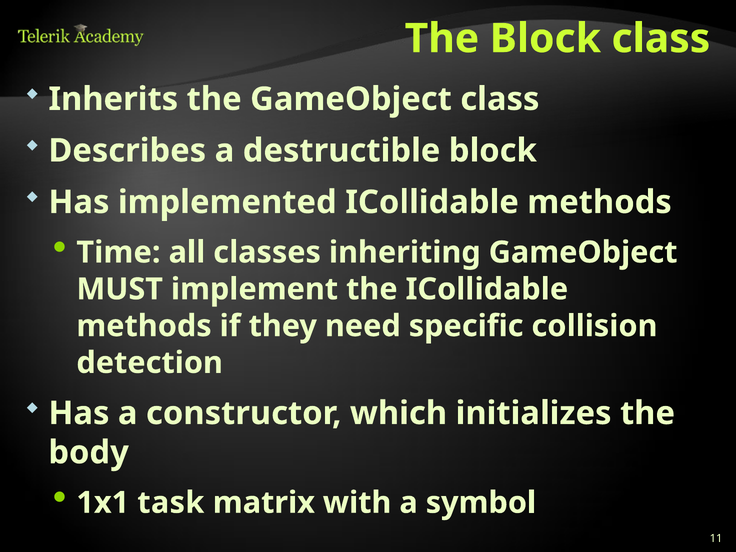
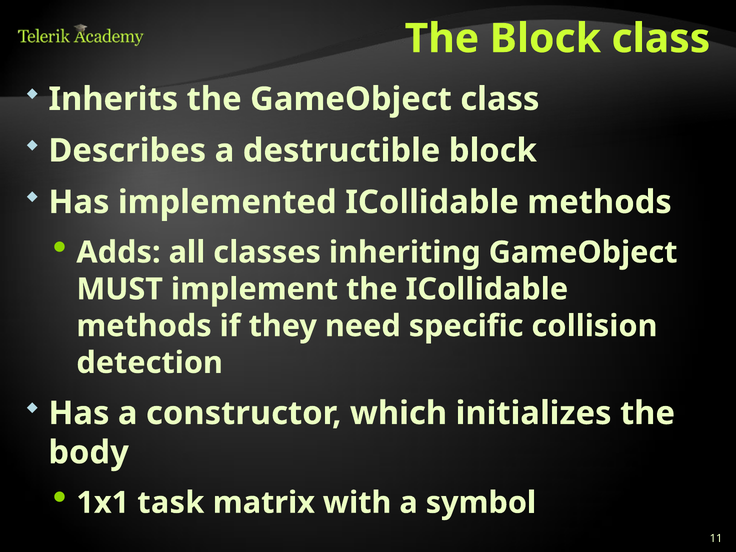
Time: Time -> Adds
